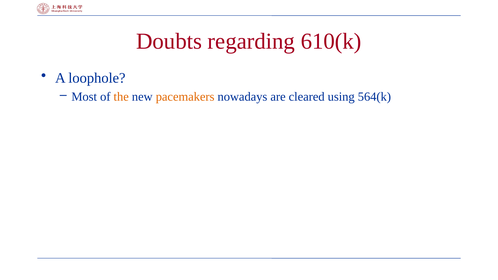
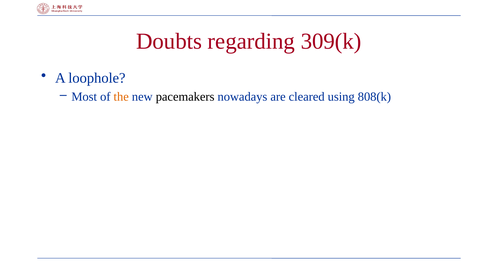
610(k: 610(k -> 309(k
pacemakers colour: orange -> black
564(k: 564(k -> 808(k
